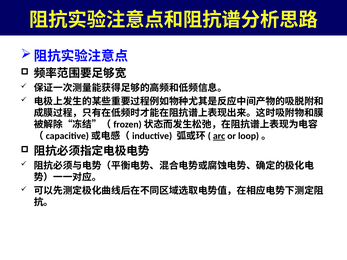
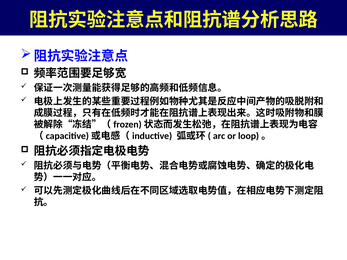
arc underline: present -> none
